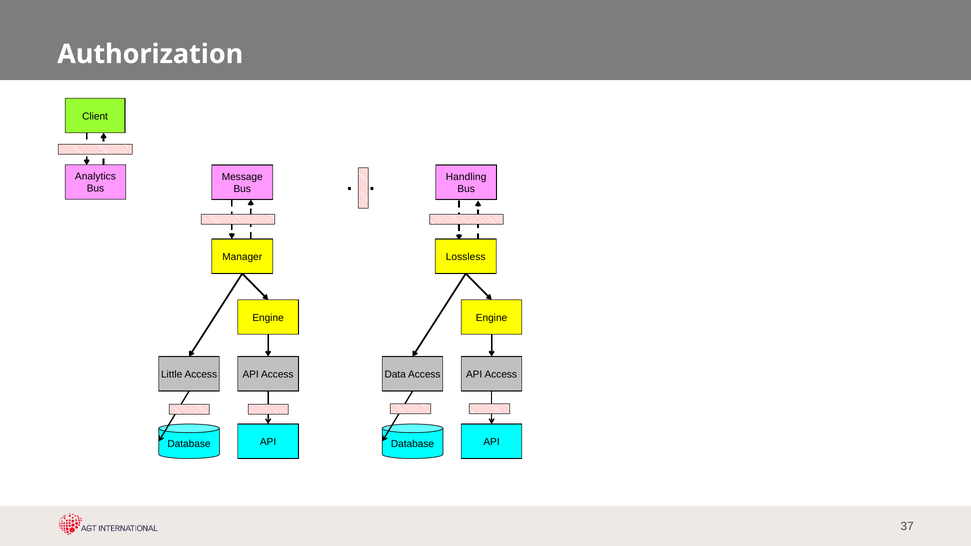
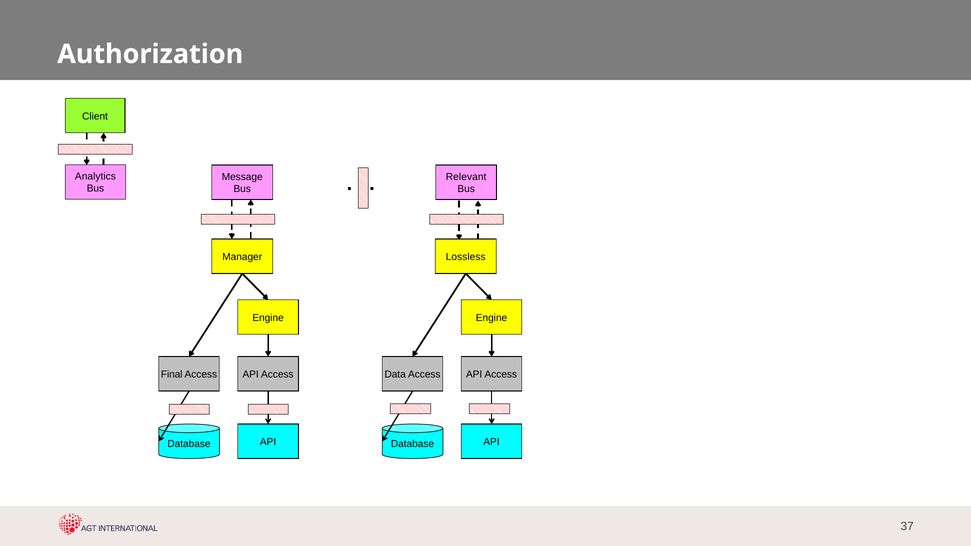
Handling: Handling -> Relevant
Little: Little -> Final
